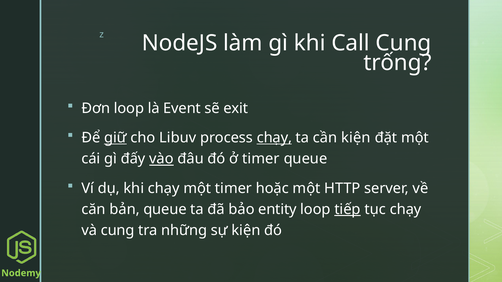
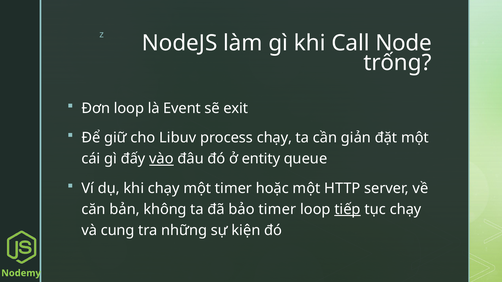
Call Cung: Cung -> Node
giữ underline: present -> none
chạy at (274, 138) underline: present -> none
cần kiện: kiện -> giản
ở timer: timer -> entity
bản queue: queue -> không
bảo entity: entity -> timer
